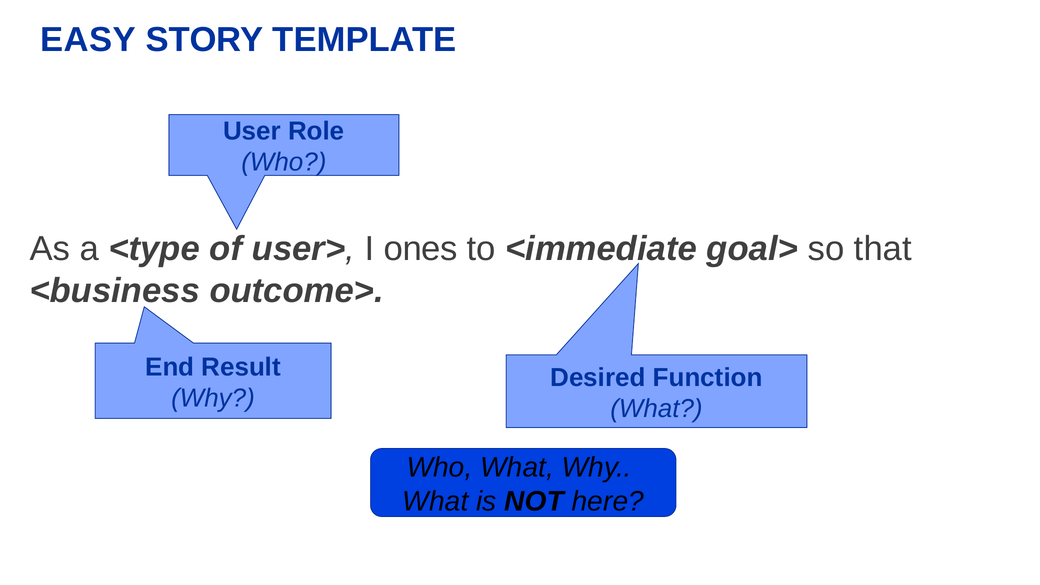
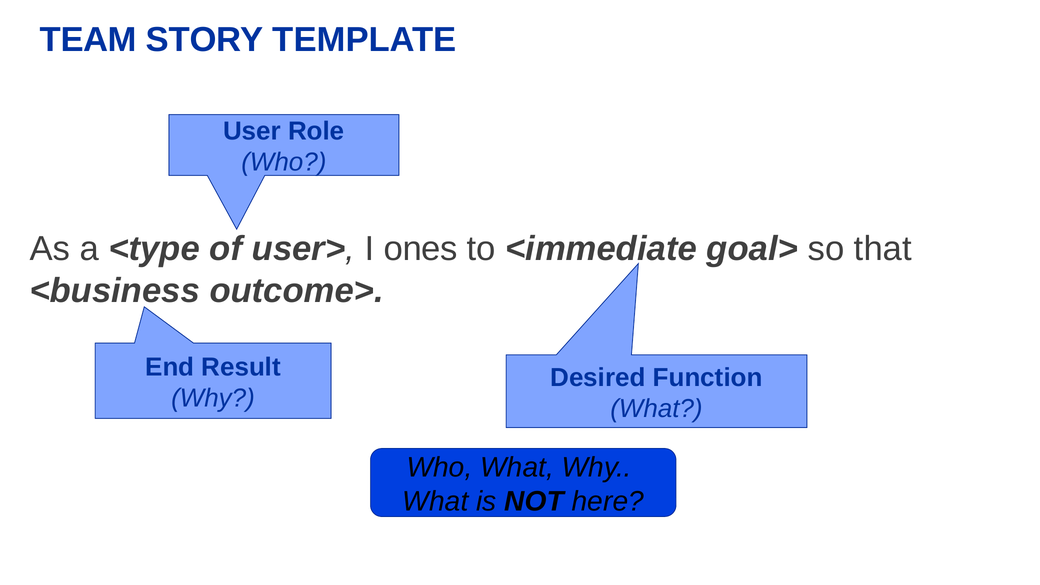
EASY: EASY -> TEAM
